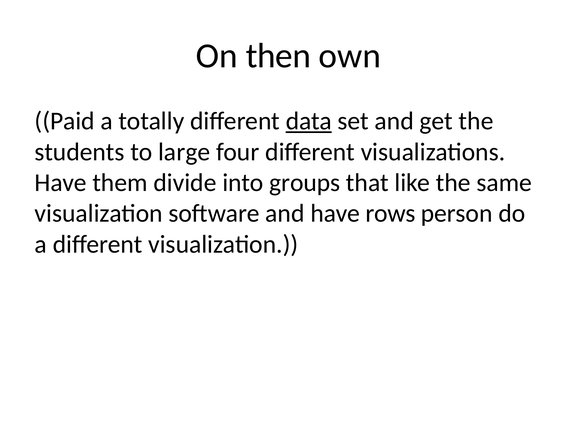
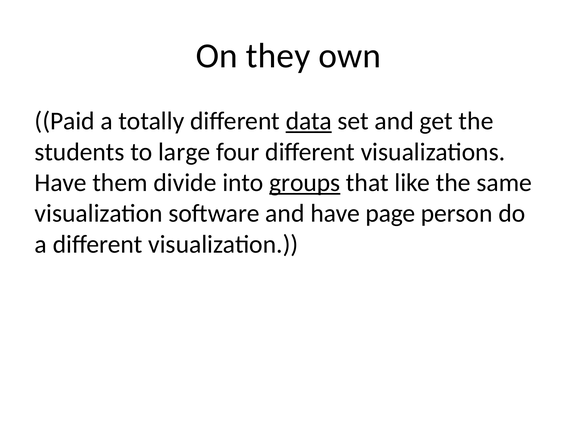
then: then -> they
groups underline: none -> present
rows: rows -> page
